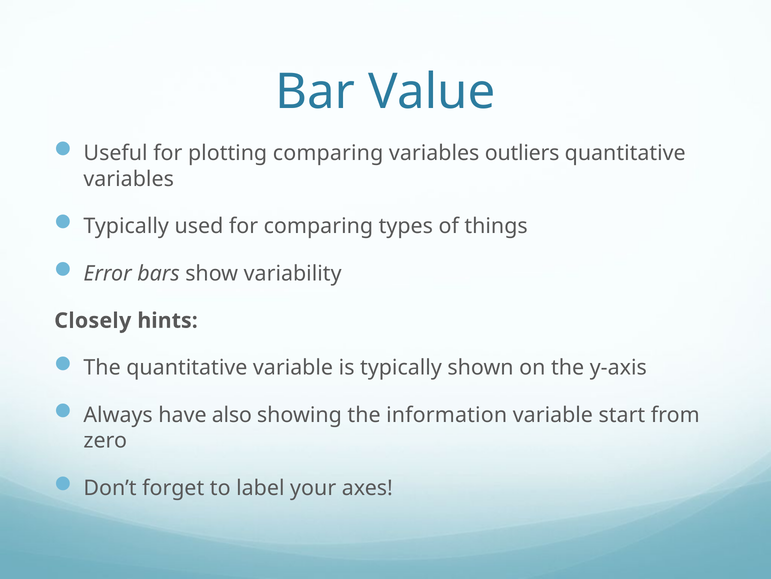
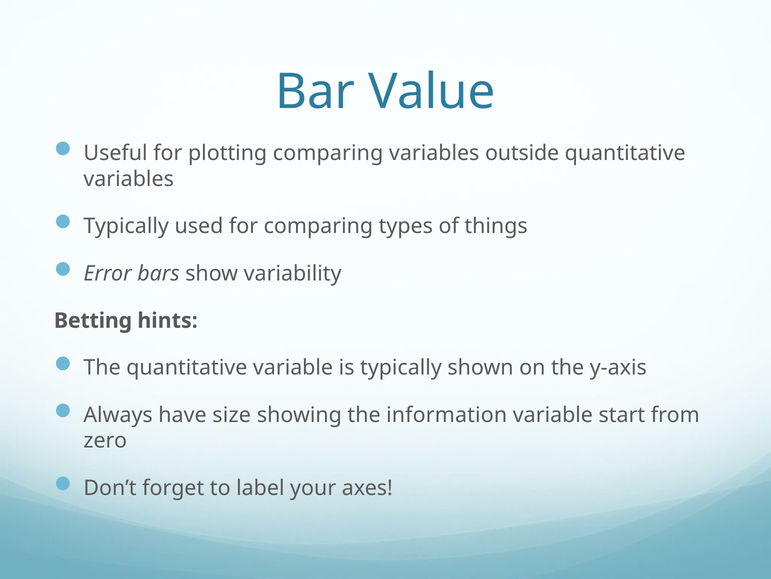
outliers: outliers -> outside
Closely: Closely -> Betting
also: also -> size
